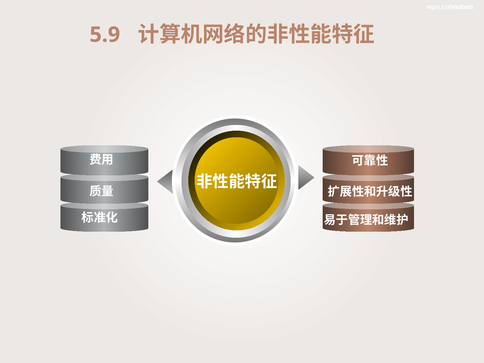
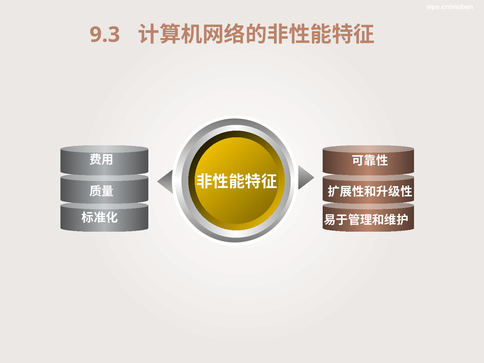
5.9: 5.9 -> 9.3
